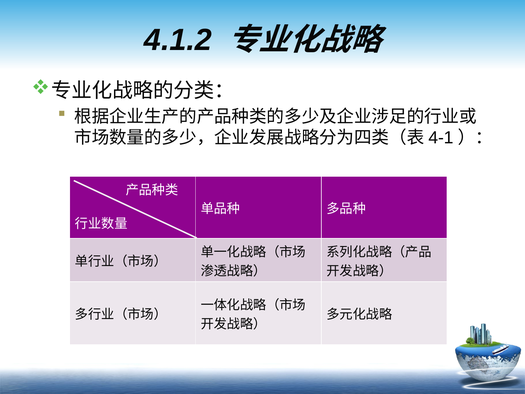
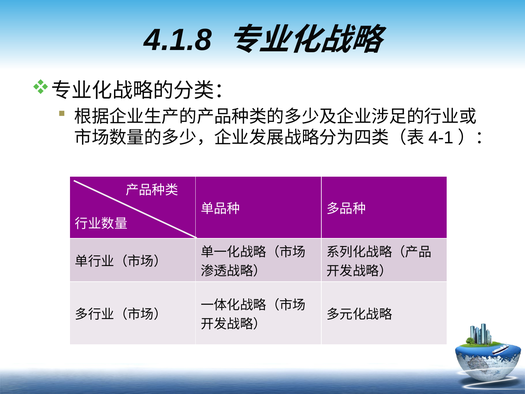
4.1.2: 4.1.2 -> 4.1.8
